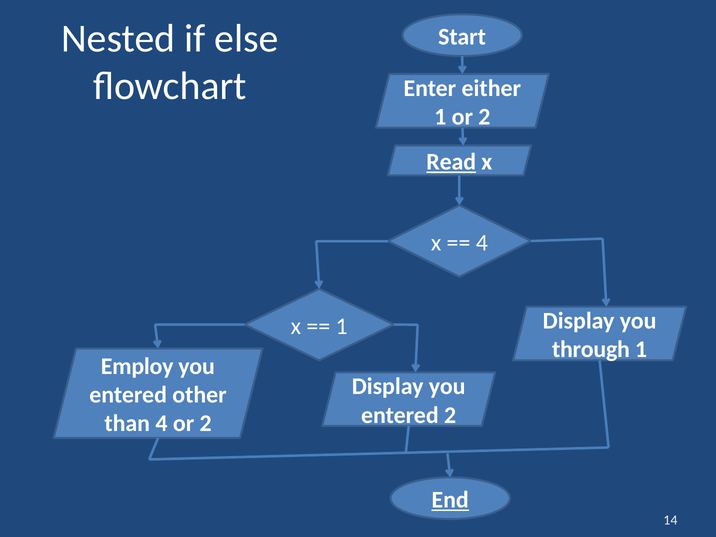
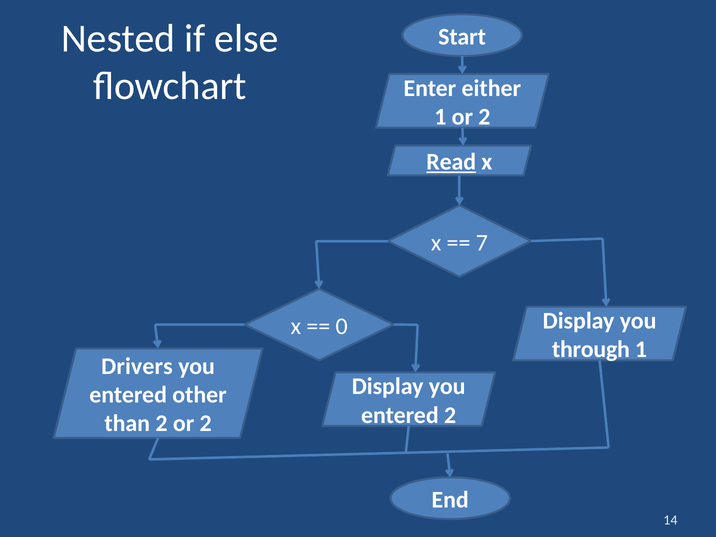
4 at (482, 243): 4 -> 7
1 at (342, 326): 1 -> 0
Employ: Employ -> Drivers
than 4: 4 -> 2
End underline: present -> none
